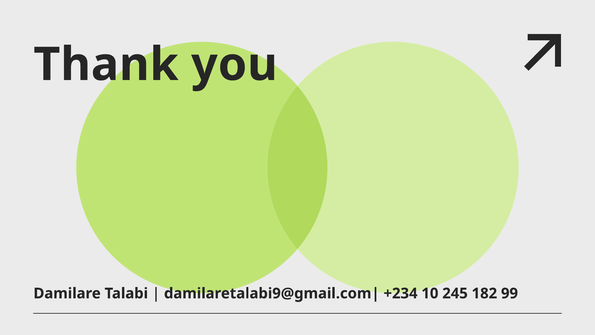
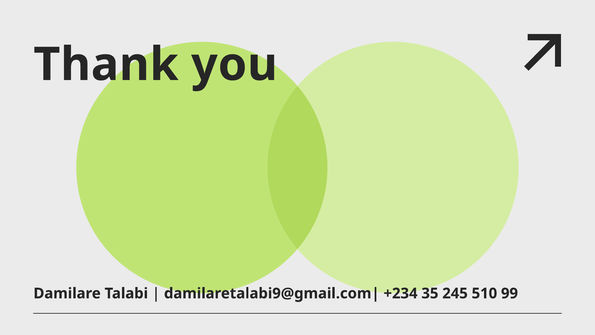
10: 10 -> 35
182: 182 -> 510
